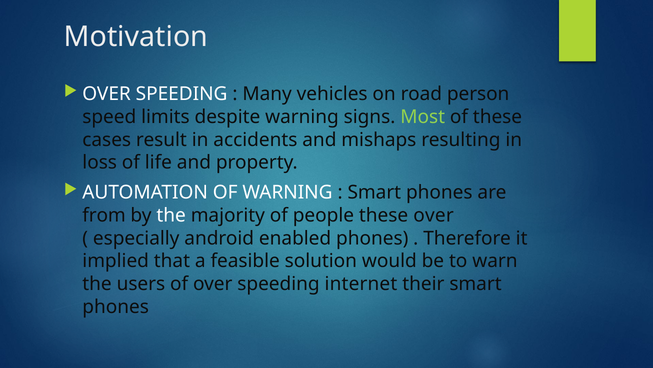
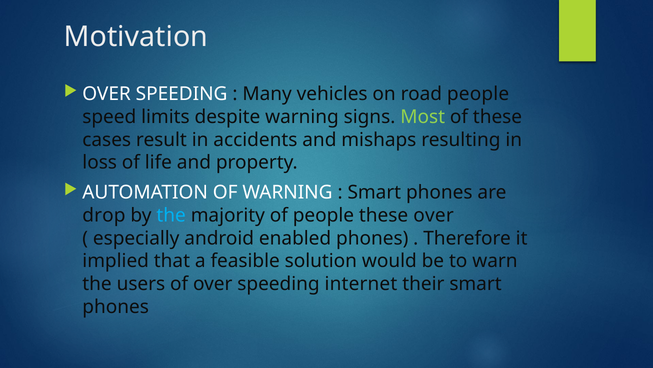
road person: person -> people
from: from -> drop
the at (171, 215) colour: white -> light blue
